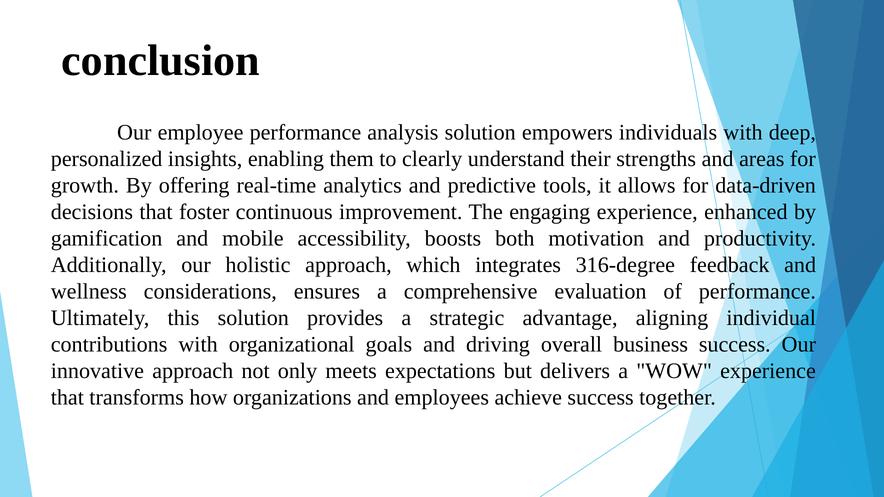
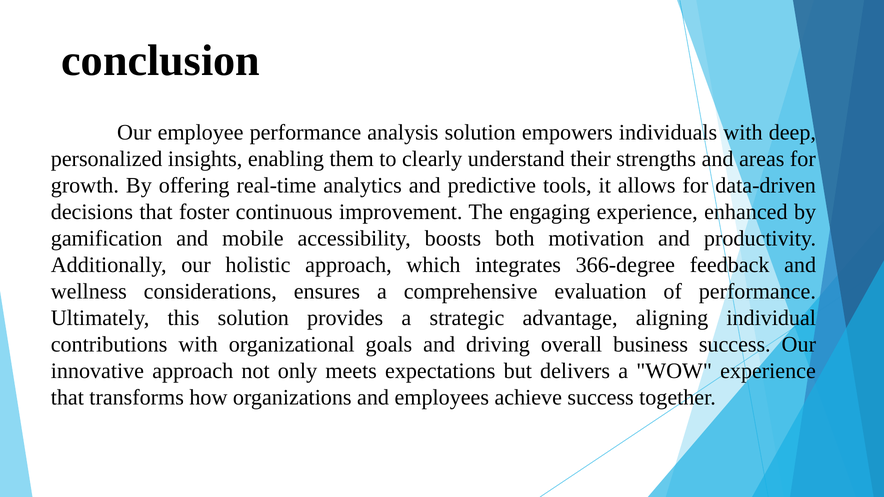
316-degree: 316-degree -> 366-degree
